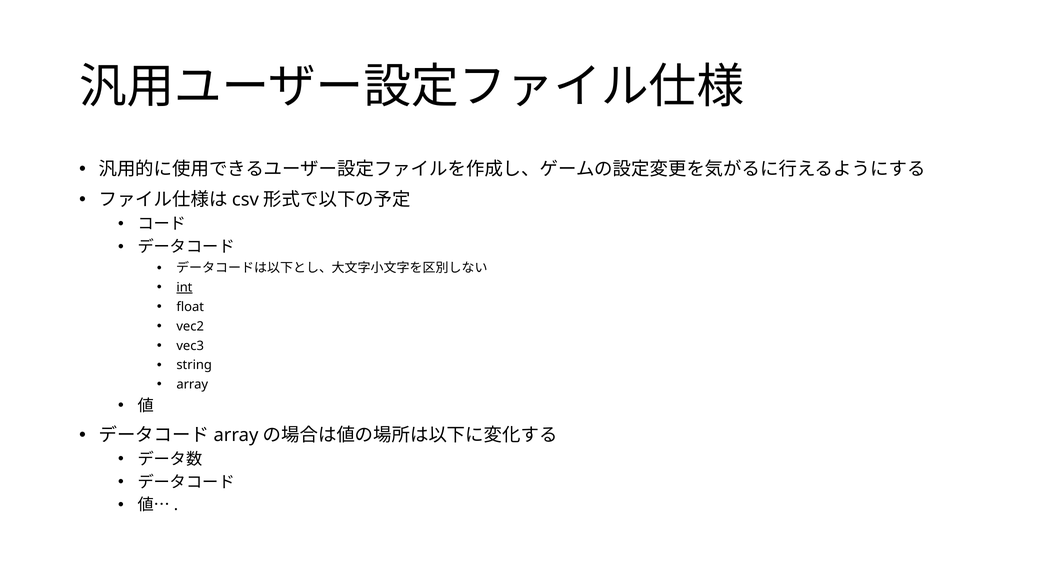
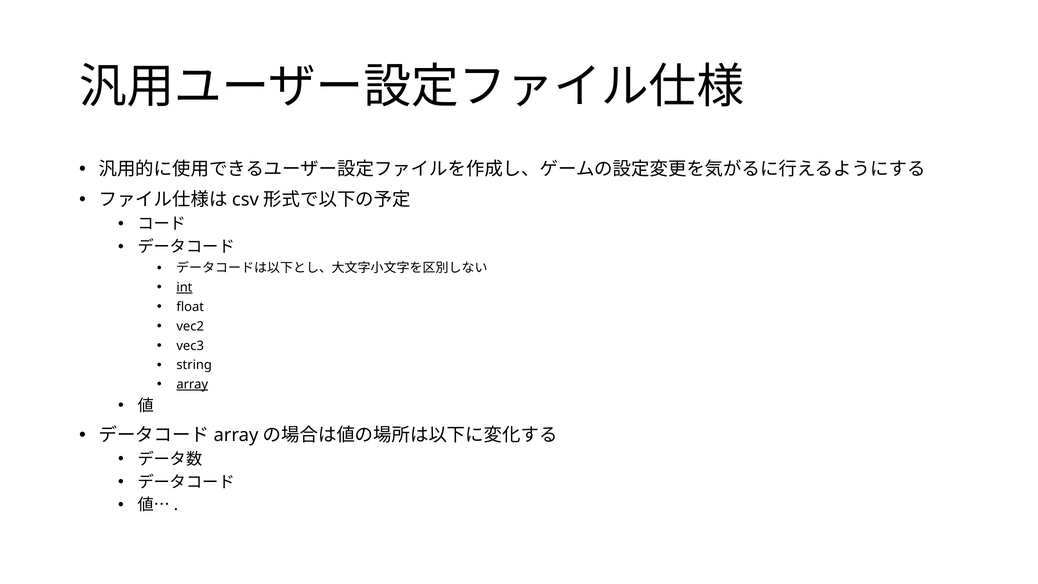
array underline: none -> present
